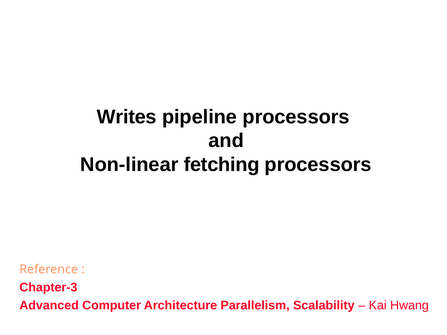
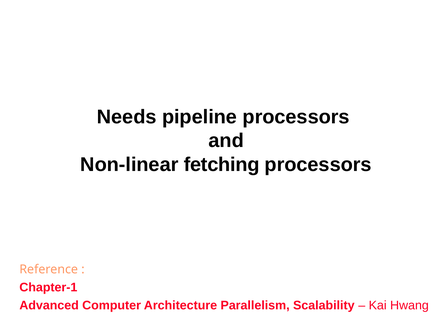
Writes: Writes -> Needs
Chapter-3: Chapter-3 -> Chapter-1
